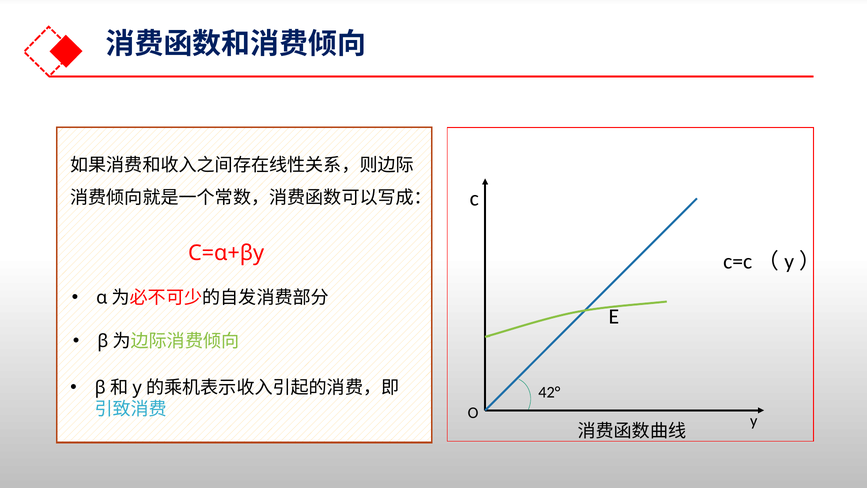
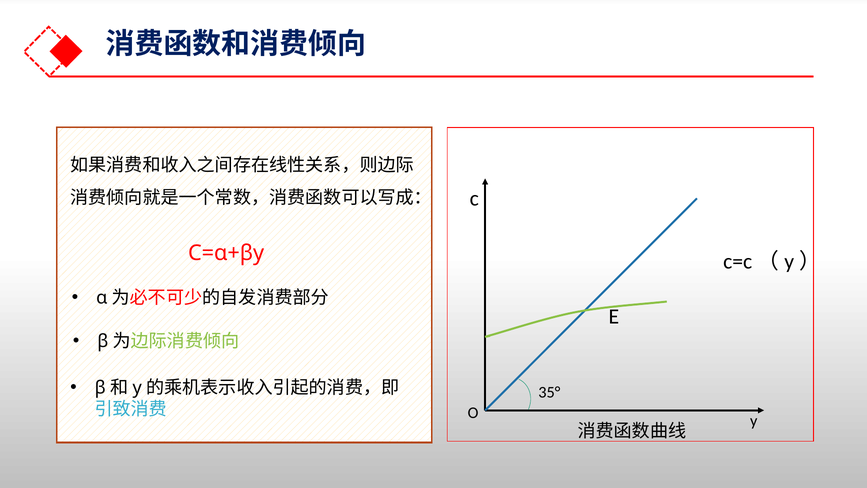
42°: 42° -> 35°
